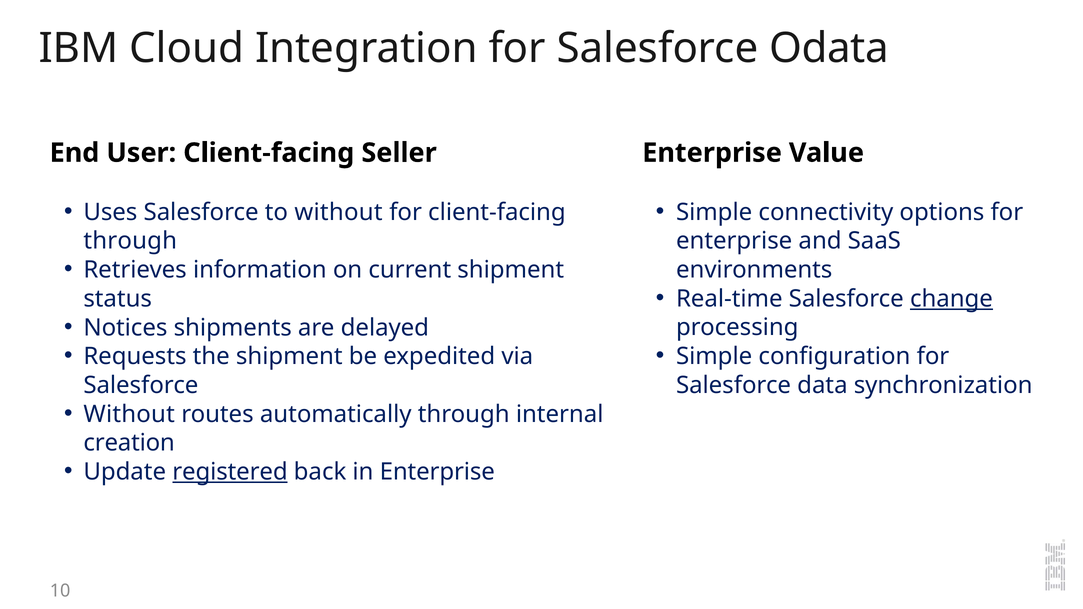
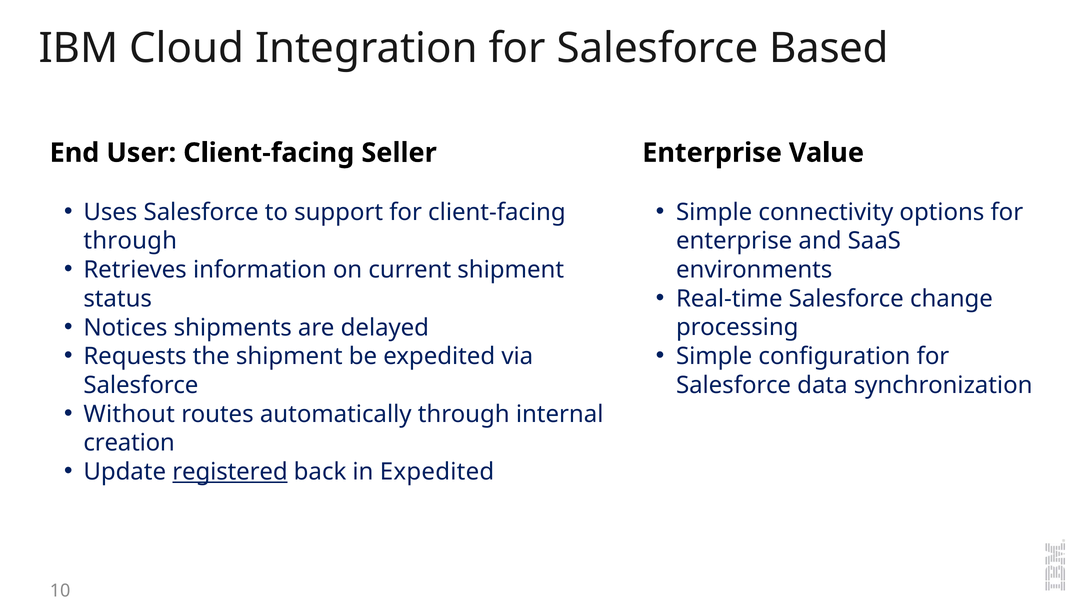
Odata: Odata -> Based
to without: without -> support
change underline: present -> none
in Enterprise: Enterprise -> Expedited
